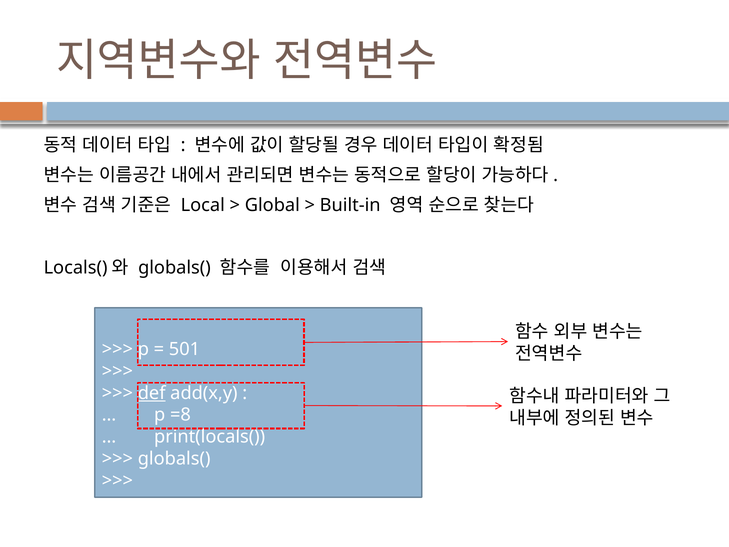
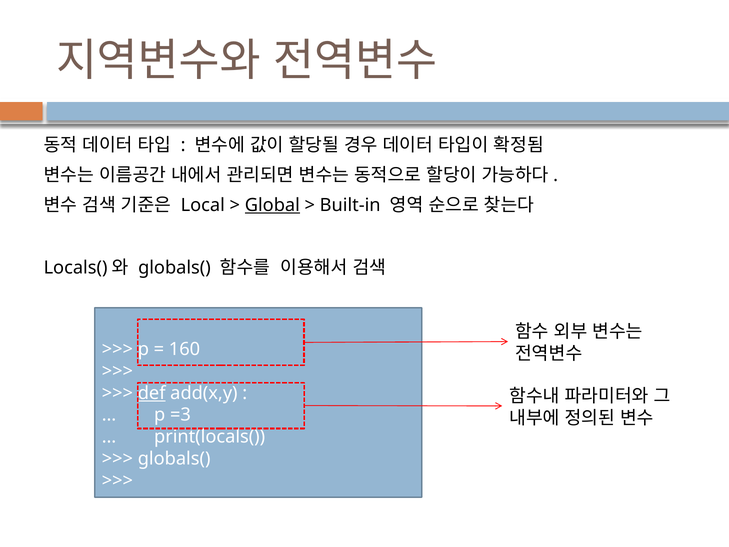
Global underline: none -> present
501: 501 -> 160
=8: =8 -> =3
